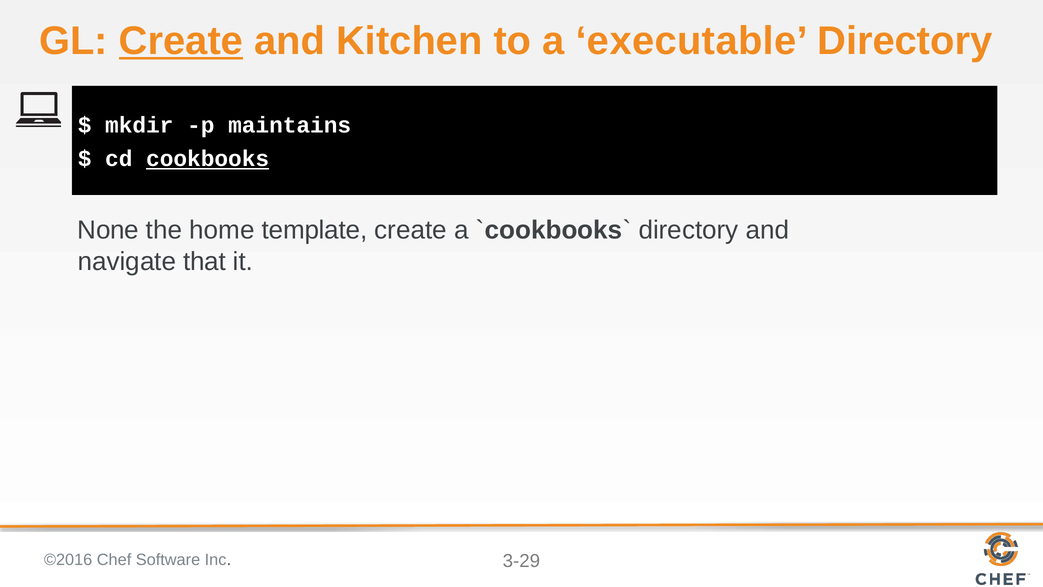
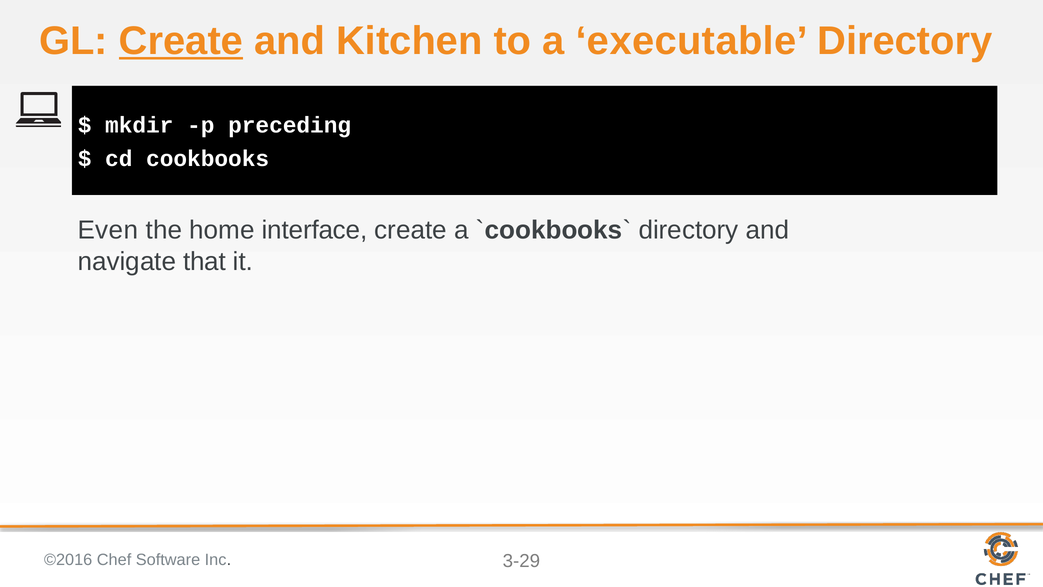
maintains: maintains -> preceding
cookbooks underline: present -> none
None: None -> Even
template: template -> interface
